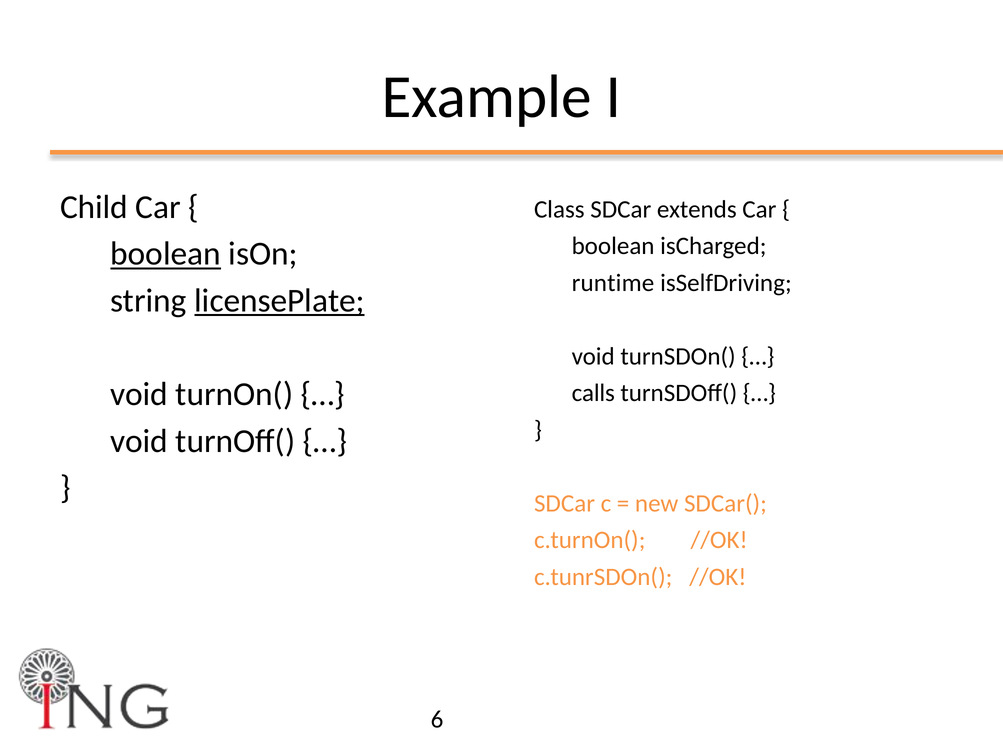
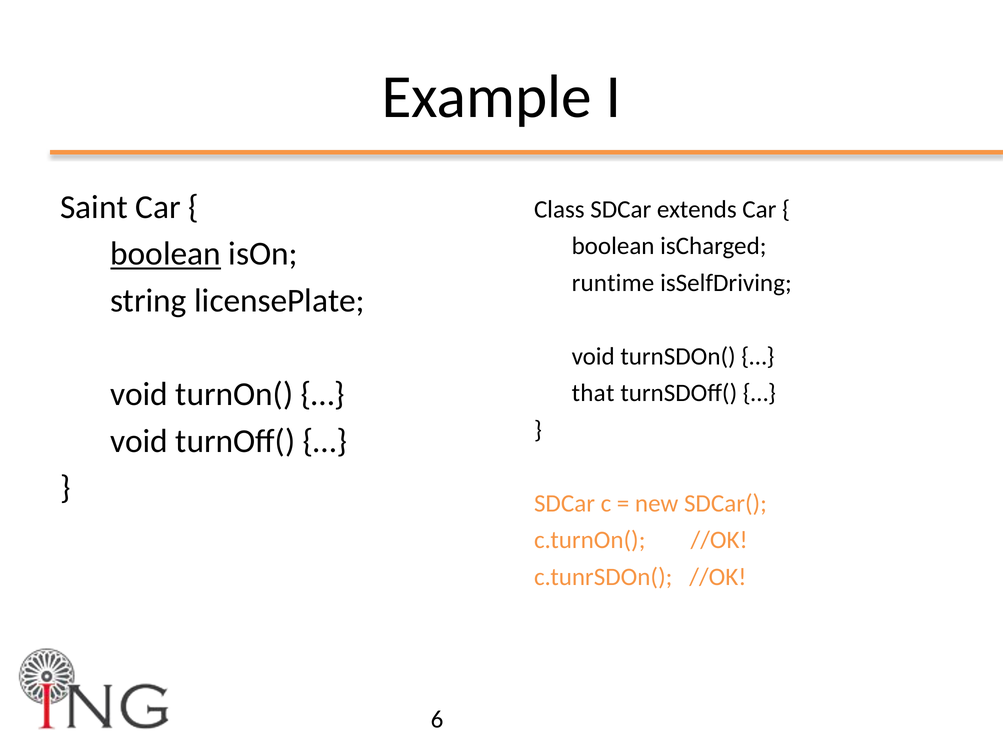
Child: Child -> Saint
licensePlate underline: present -> none
calls: calls -> that
